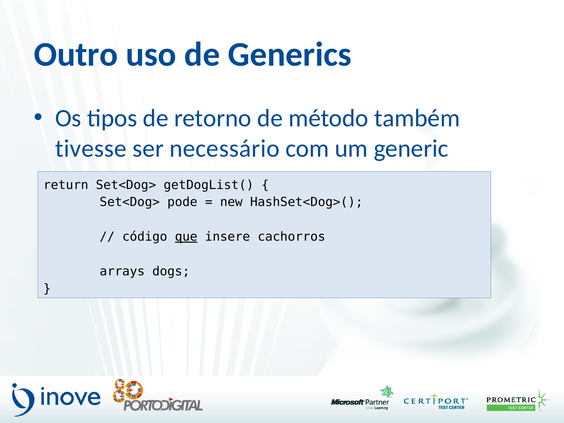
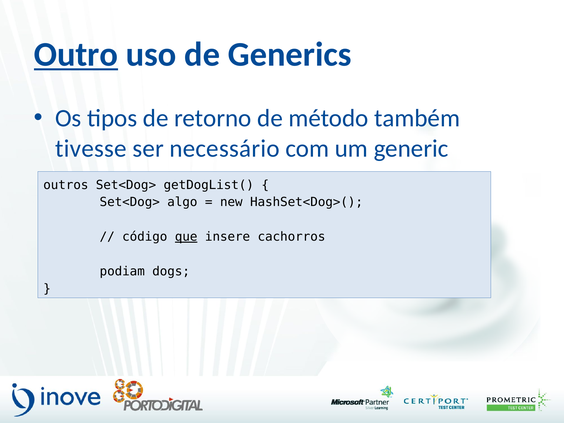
Outro underline: none -> present
return: return -> outros
pode: pode -> algo
arrays: arrays -> podiam
